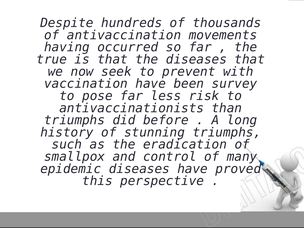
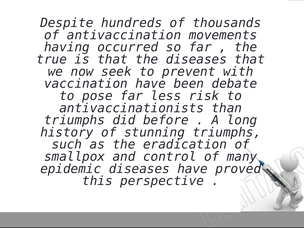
survey: survey -> debate
